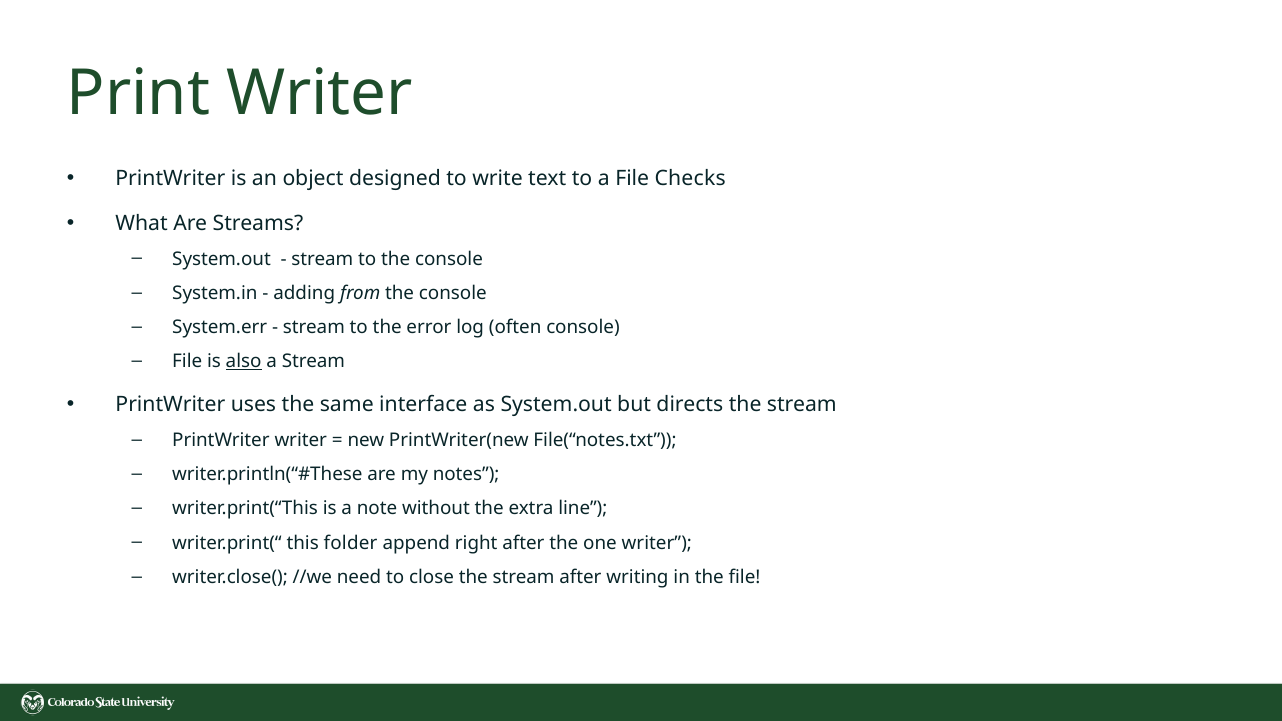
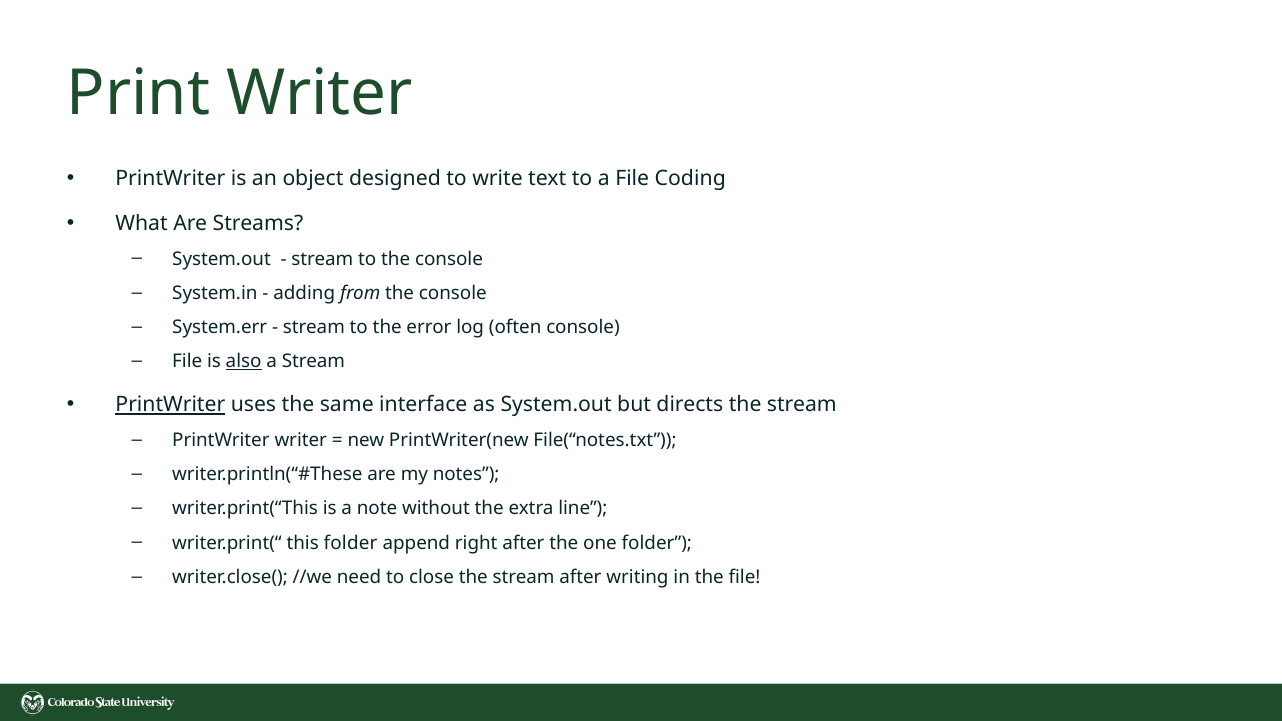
Checks: Checks -> Coding
PrintWriter at (170, 405) underline: none -> present
one writer: writer -> folder
